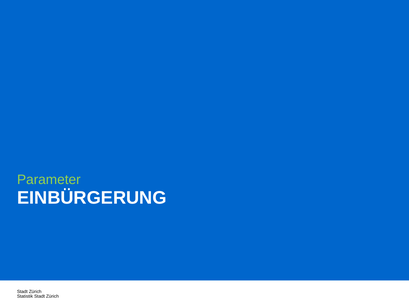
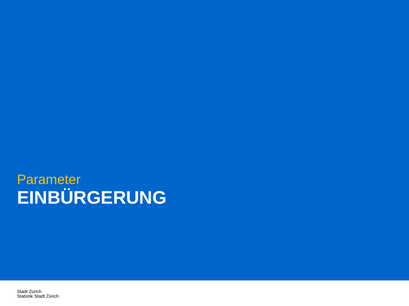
Parameter colour: light green -> yellow
